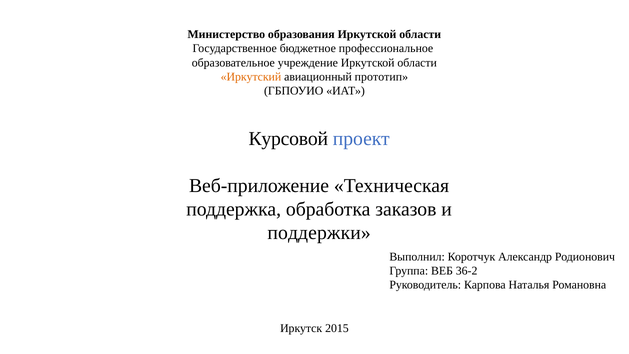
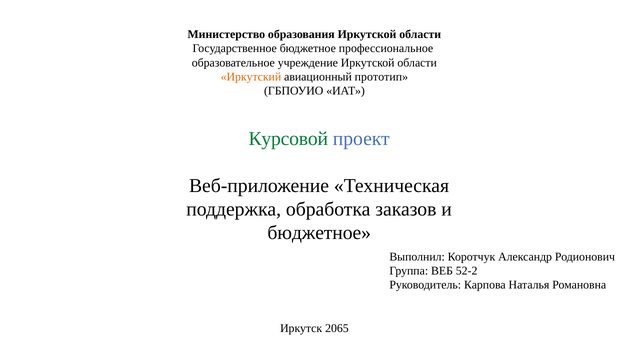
Курсовой colour: black -> green
поддержки at (319, 233): поддержки -> бюджетное
36-2: 36-2 -> 52-2
2015: 2015 -> 2065
